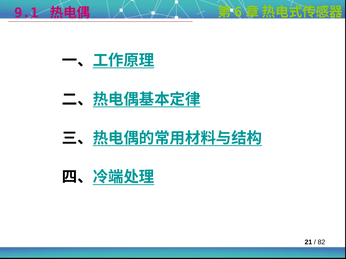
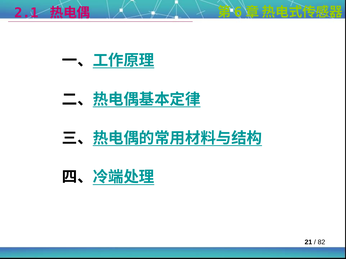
9.1: 9.1 -> 2.1
